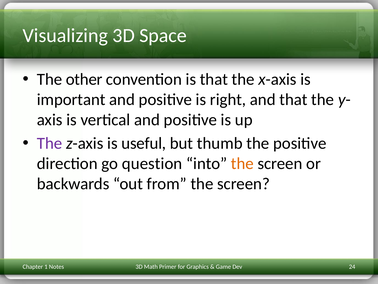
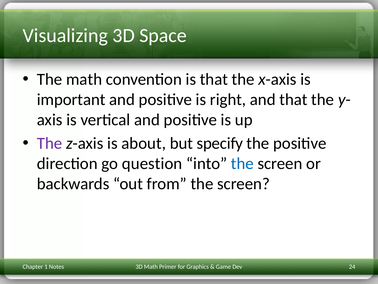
The other: other -> math
useful: useful -> about
thumb: thumb -> specify
the at (242, 163) colour: orange -> blue
